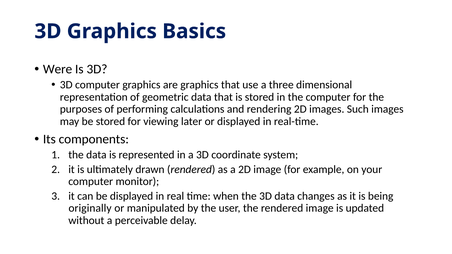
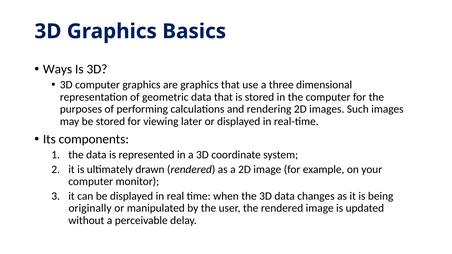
Were: Were -> Ways
